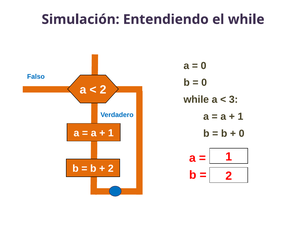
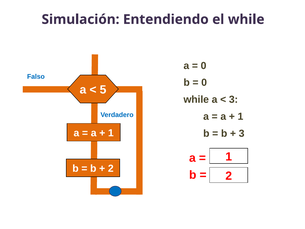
2 at (103, 90): 2 -> 5
0 at (242, 133): 0 -> 3
